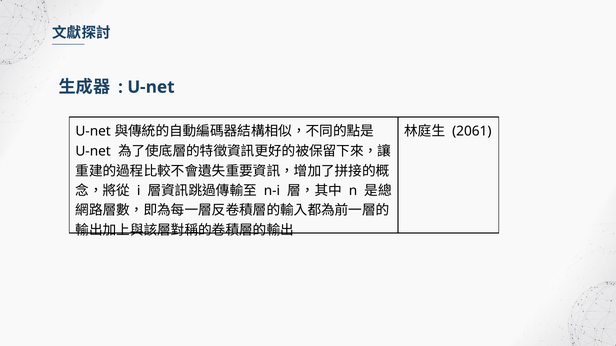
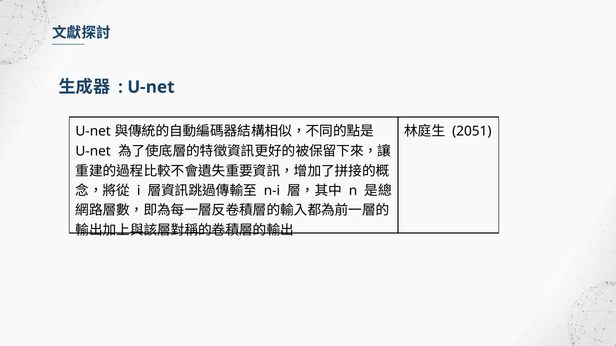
2061: 2061 -> 2051
